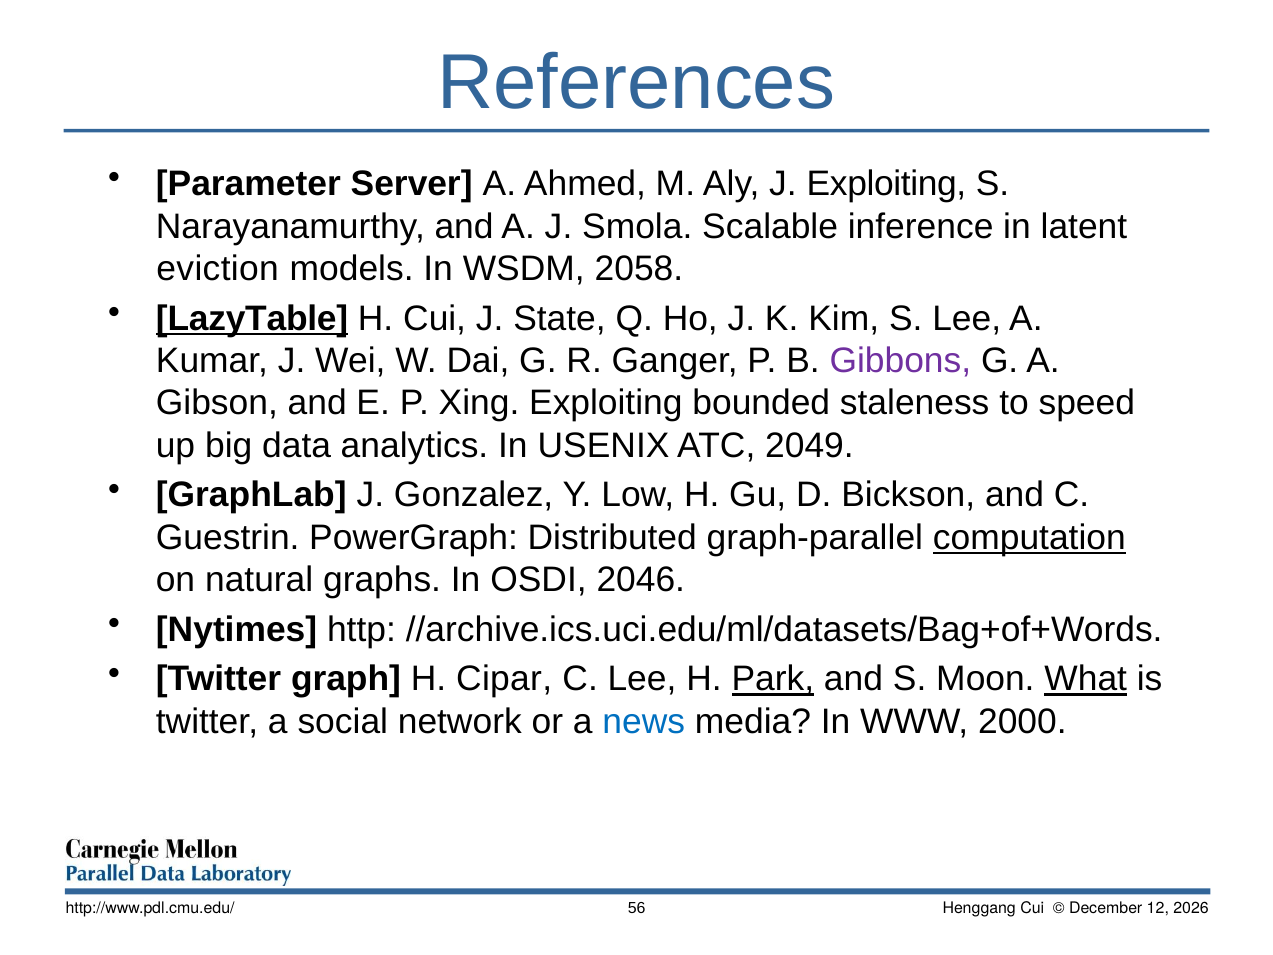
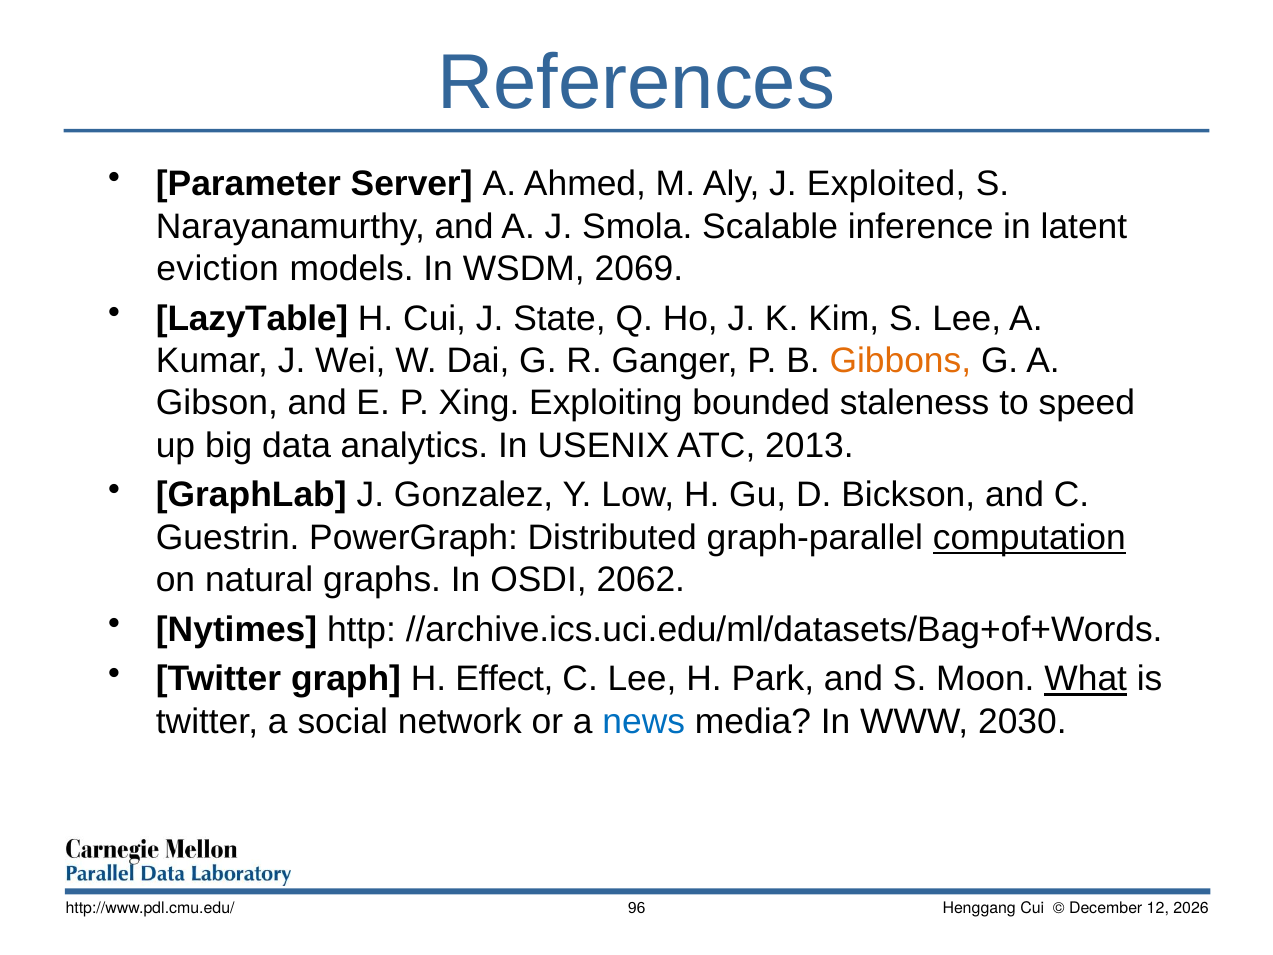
J Exploiting: Exploiting -> Exploited
2058: 2058 -> 2069
LazyTable underline: present -> none
Gibbons colour: purple -> orange
2049: 2049 -> 2013
2046: 2046 -> 2062
Cipar: Cipar -> Effect
Park underline: present -> none
2000: 2000 -> 2030
56: 56 -> 96
